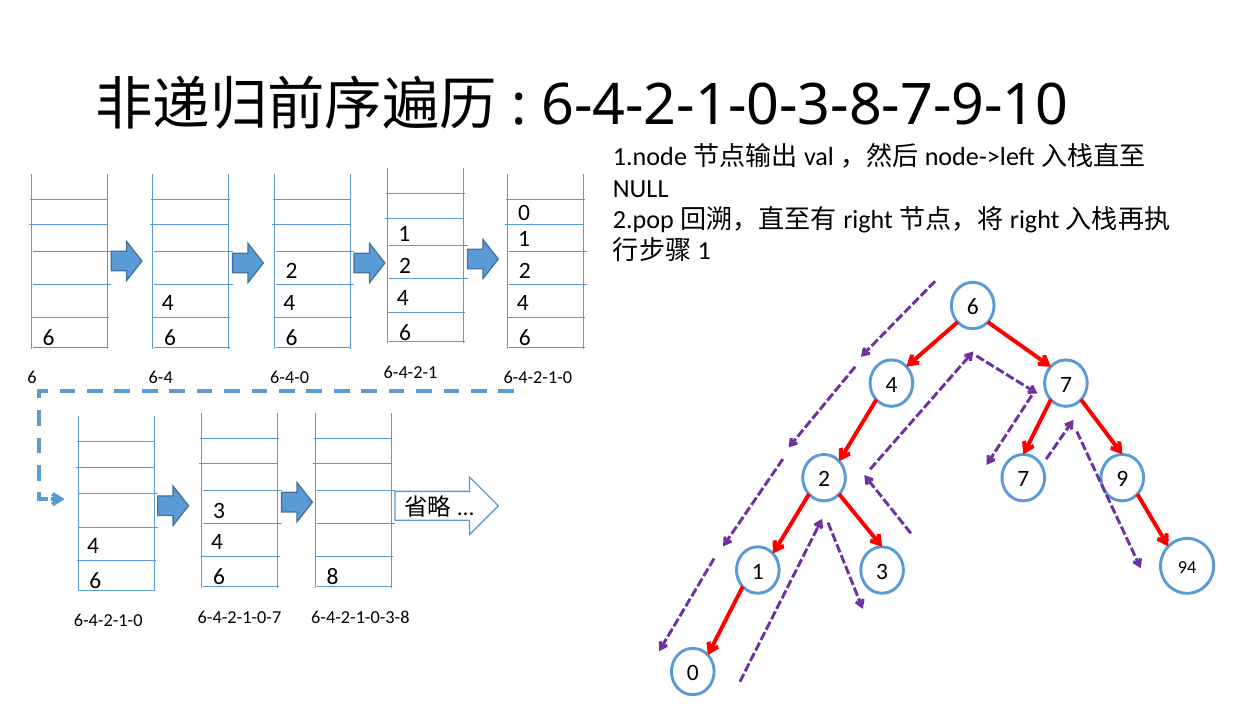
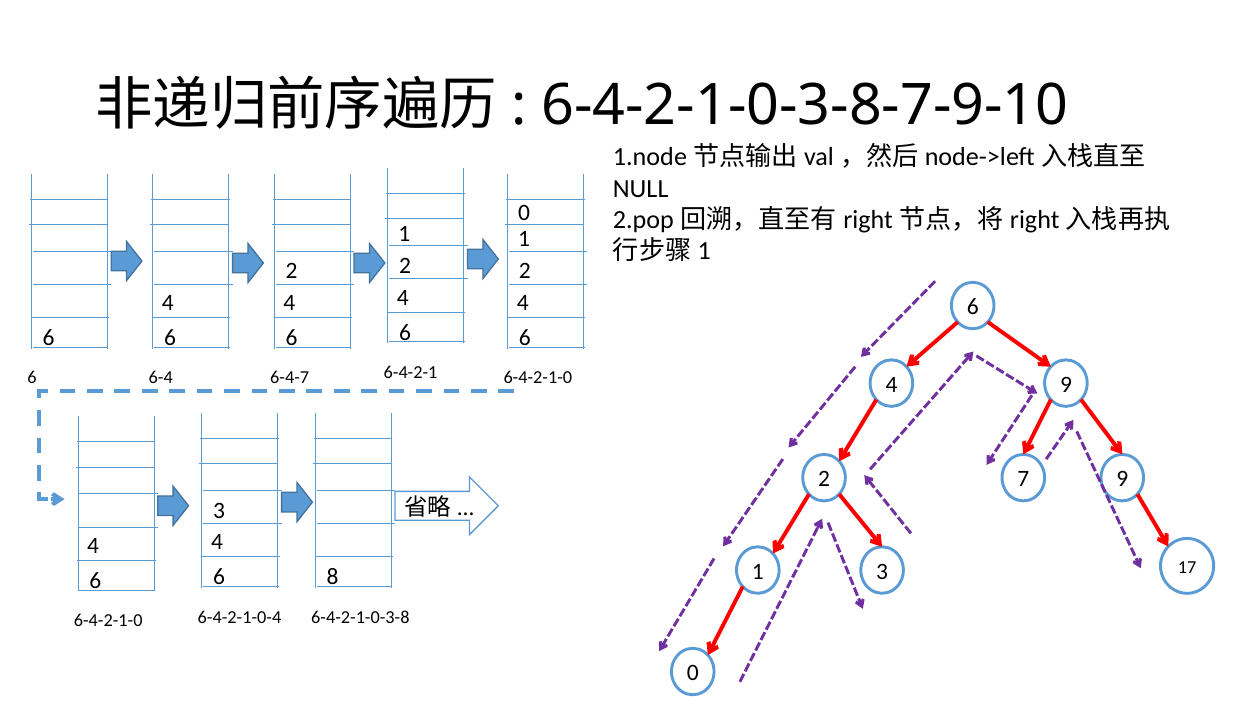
6-4-0: 6-4-0 -> 6-4-7
4 7: 7 -> 9
94: 94 -> 17
6-4-2-1-0-7: 6-4-2-1-0-7 -> 6-4-2-1-0-4
